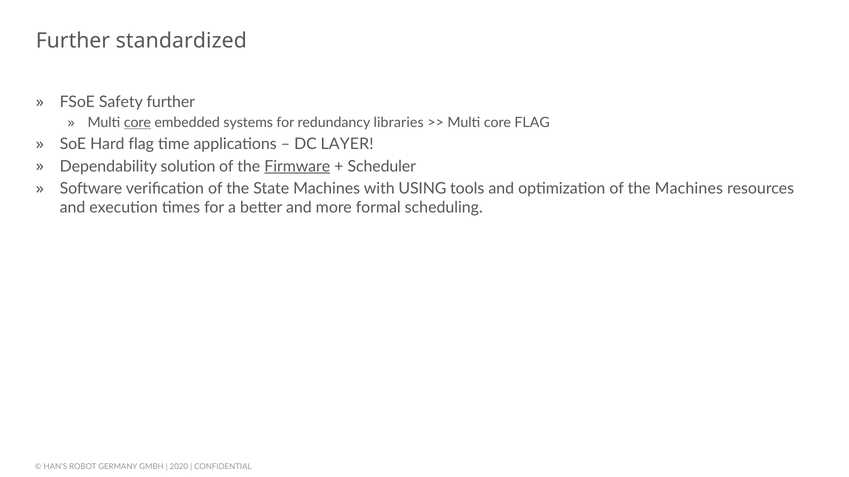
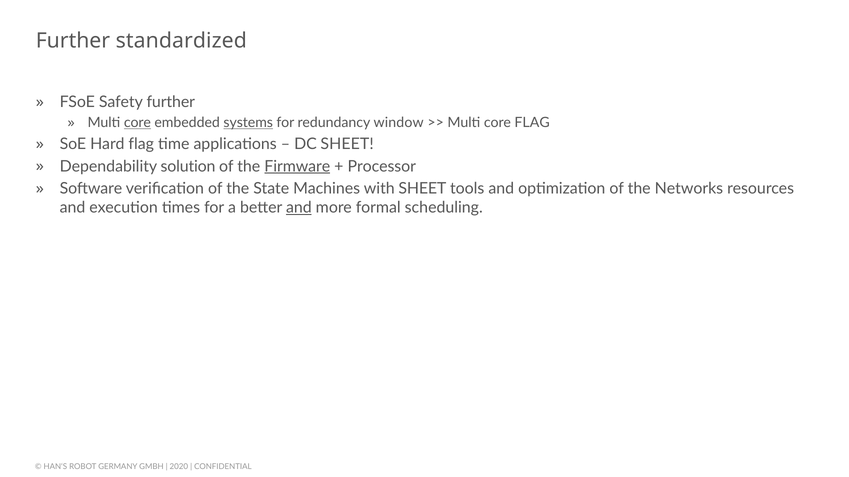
systems underline: none -> present
libraries: libraries -> window
DC LAYER: LAYER -> SHEET
Scheduler: Scheduler -> Processor
with USING: USING -> SHEET
the Machines: Machines -> Networks
and at (299, 208) underline: none -> present
